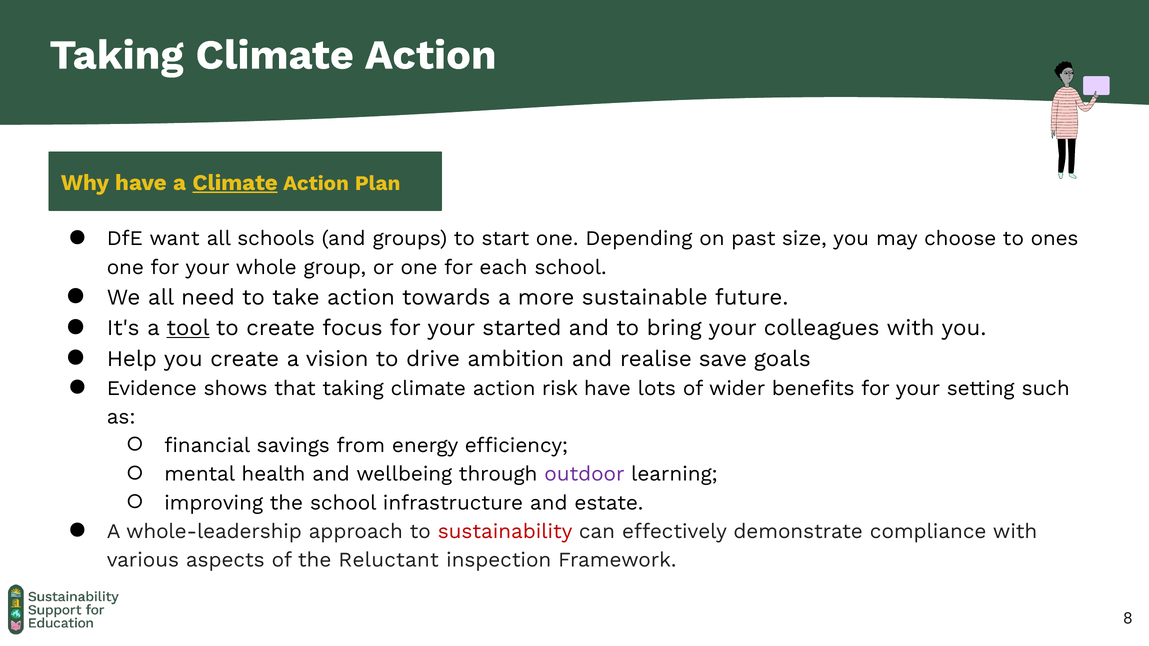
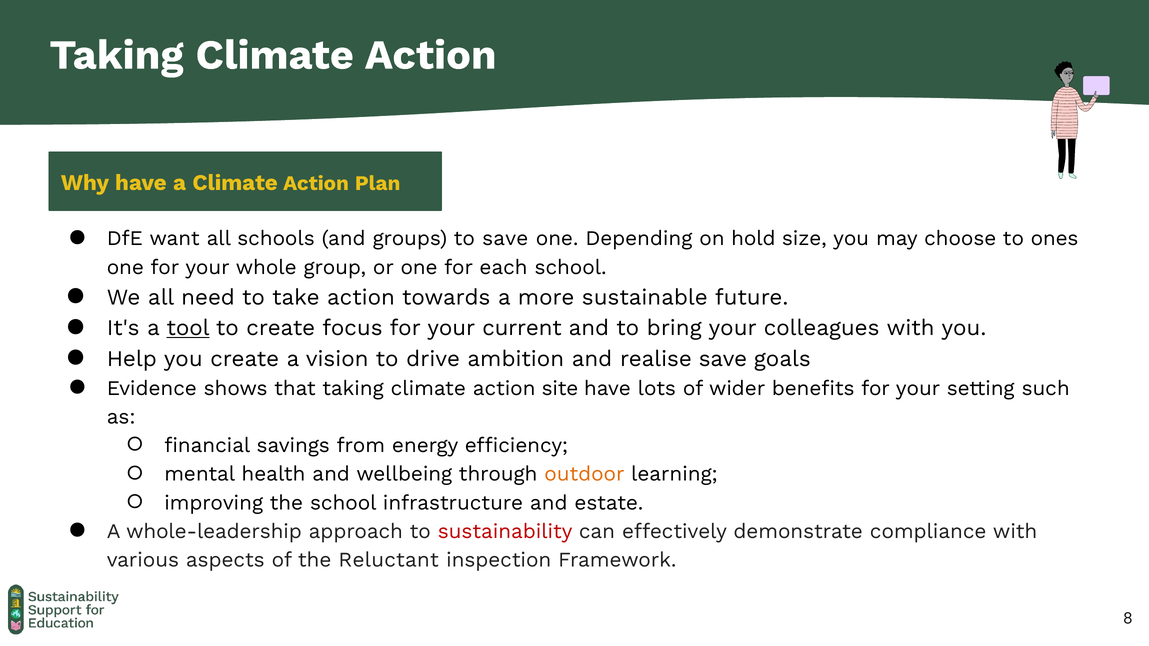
Climate at (235, 183) underline: present -> none
to start: start -> save
past: past -> hold
started: started -> current
risk: risk -> site
outdoor colour: purple -> orange
